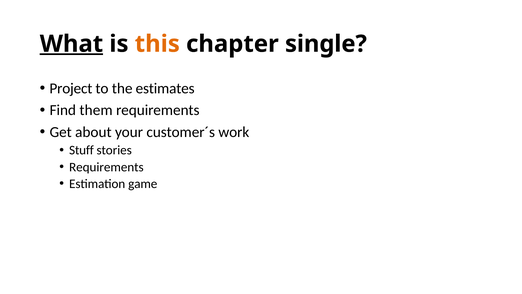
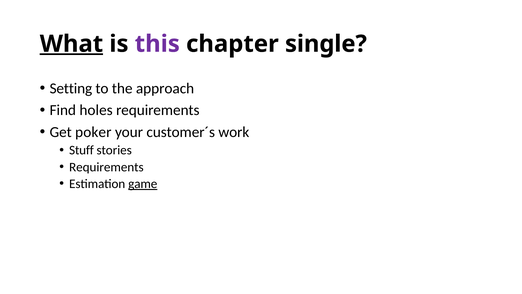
this colour: orange -> purple
Project: Project -> Setting
estimates: estimates -> approach
them: them -> holes
about: about -> poker
game underline: none -> present
